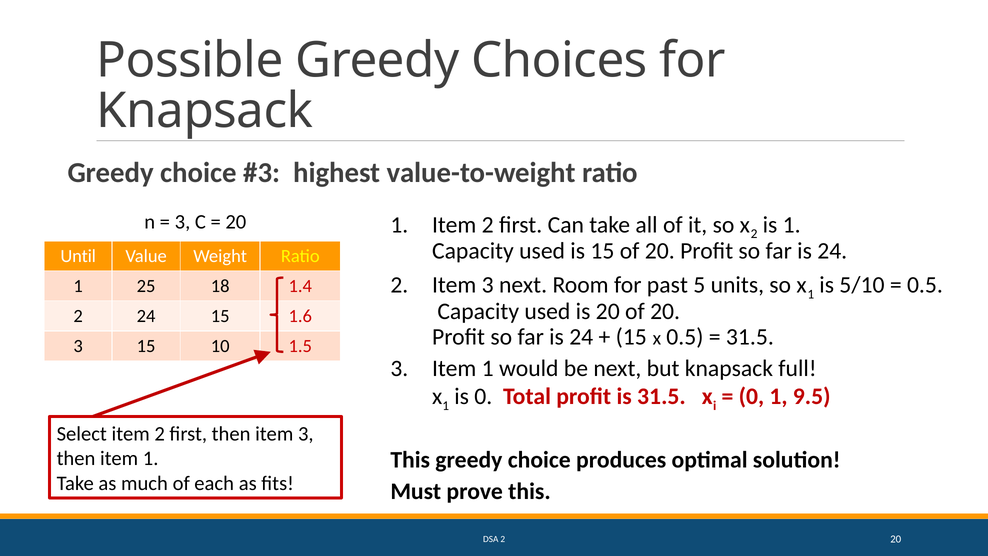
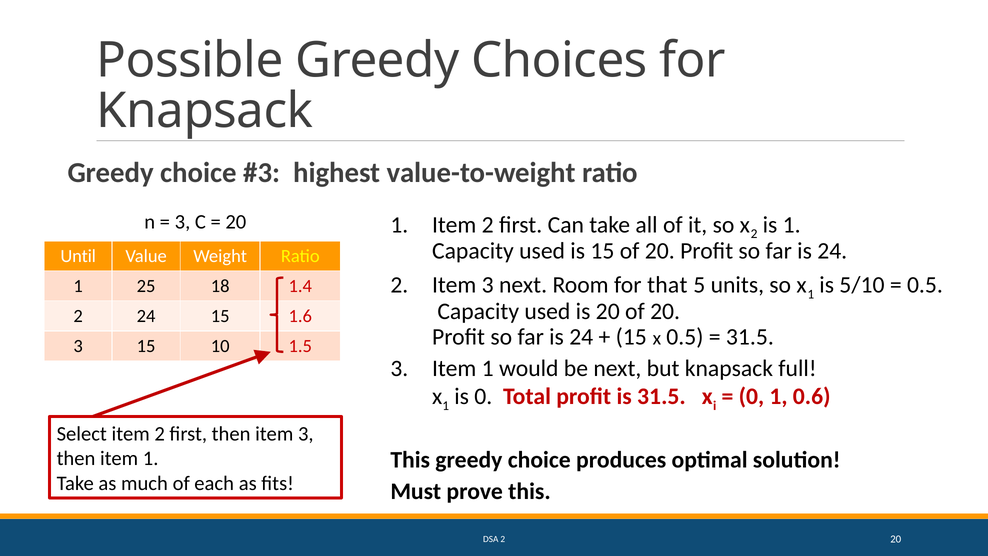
past: past -> that
9.5: 9.5 -> 0.6
